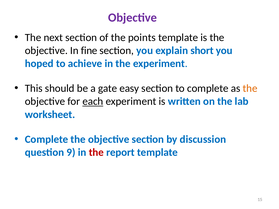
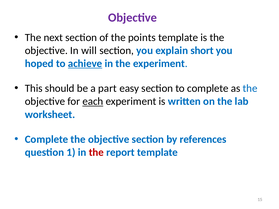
fine: fine -> will
achieve underline: none -> present
gate: gate -> part
the at (250, 89) colour: orange -> blue
discussion: discussion -> references
9: 9 -> 1
